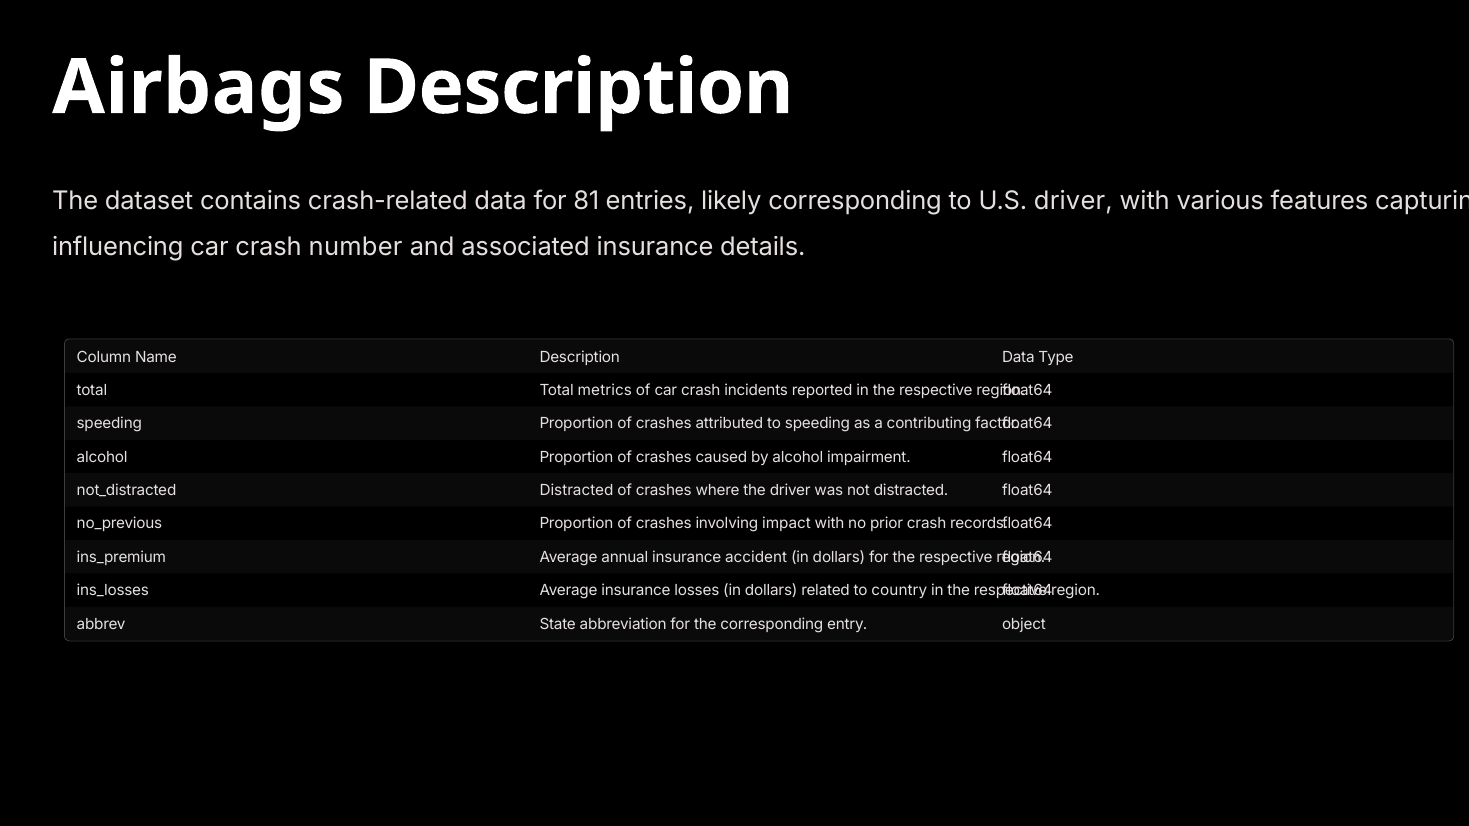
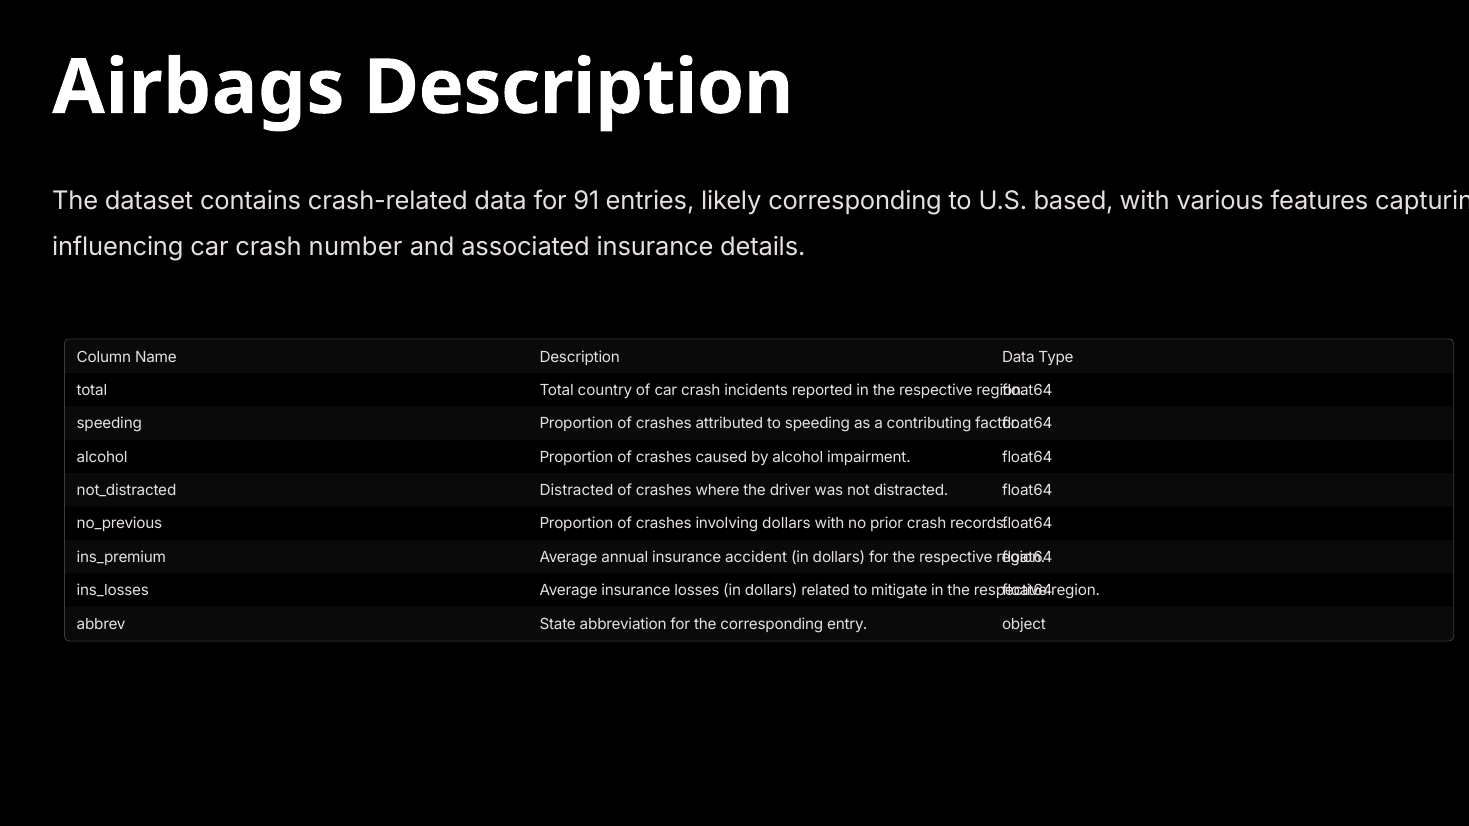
81: 81 -> 91
U.S driver: driver -> based
metrics: metrics -> country
involving impact: impact -> dollars
country: country -> mitigate
